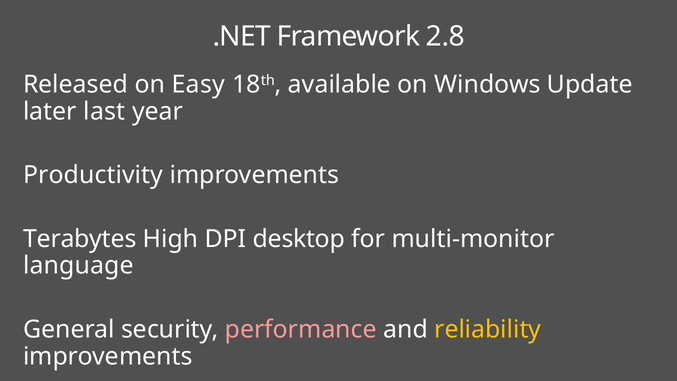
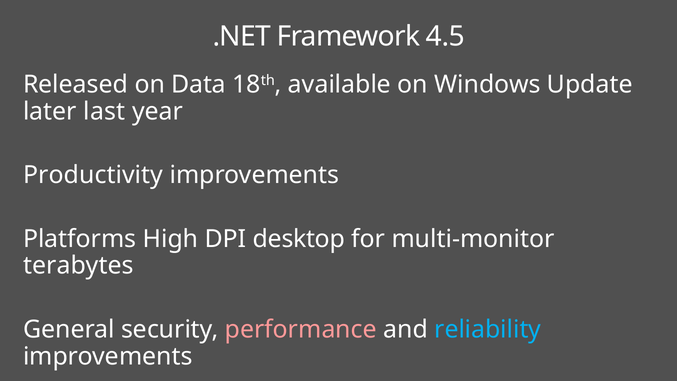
2.8: 2.8 -> 4.5
Easy: Easy -> Data
Terabytes: Terabytes -> Platforms
language: language -> terabytes
reliability colour: yellow -> light blue
